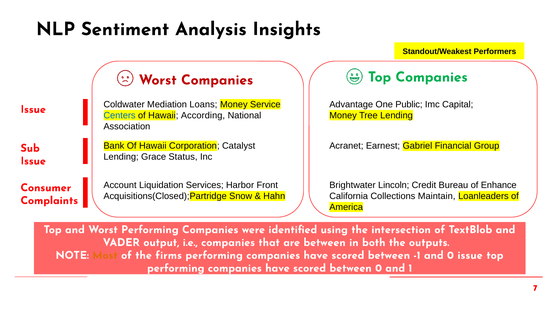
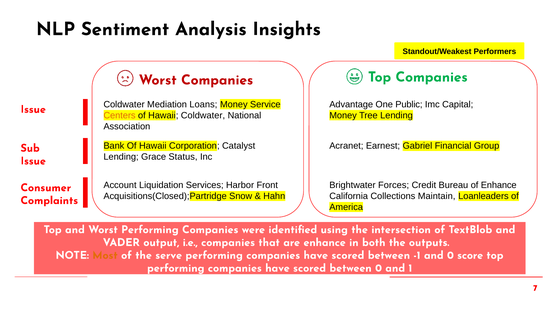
Centers colour: blue -> orange
Hawaii According: According -> Coldwater
Lincoln: Lincoln -> Forces
are between: between -> enhance
firms: firms -> serve
0 issue: issue -> score
